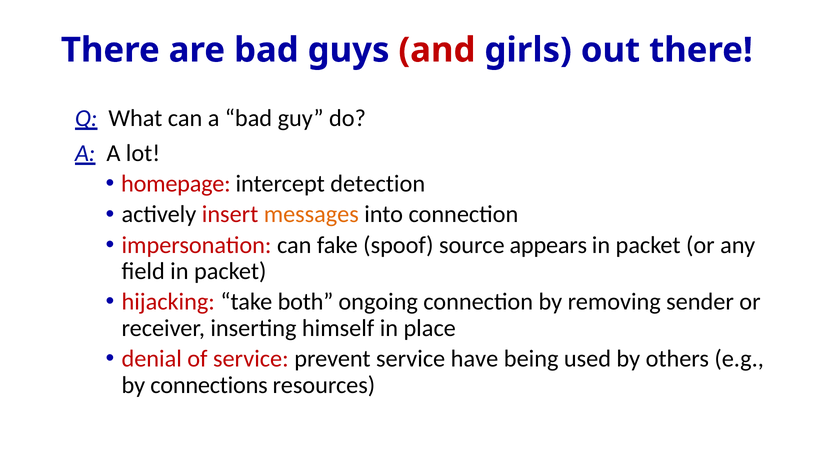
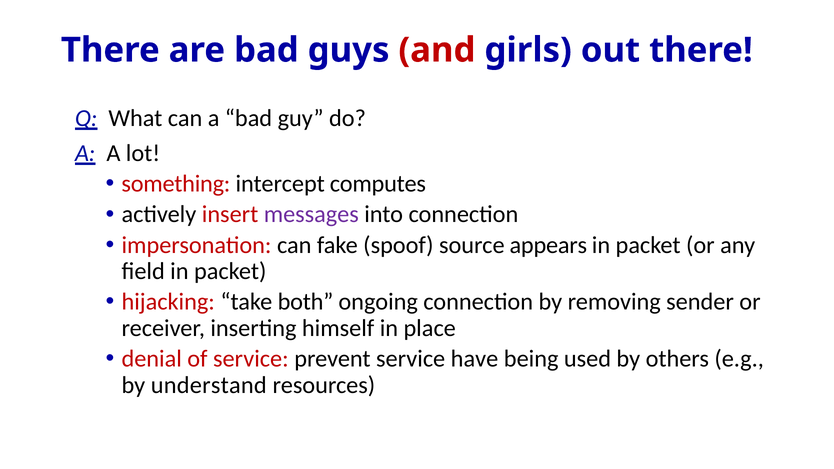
homepage: homepage -> something
detection: detection -> computes
messages colour: orange -> purple
connections: connections -> understand
